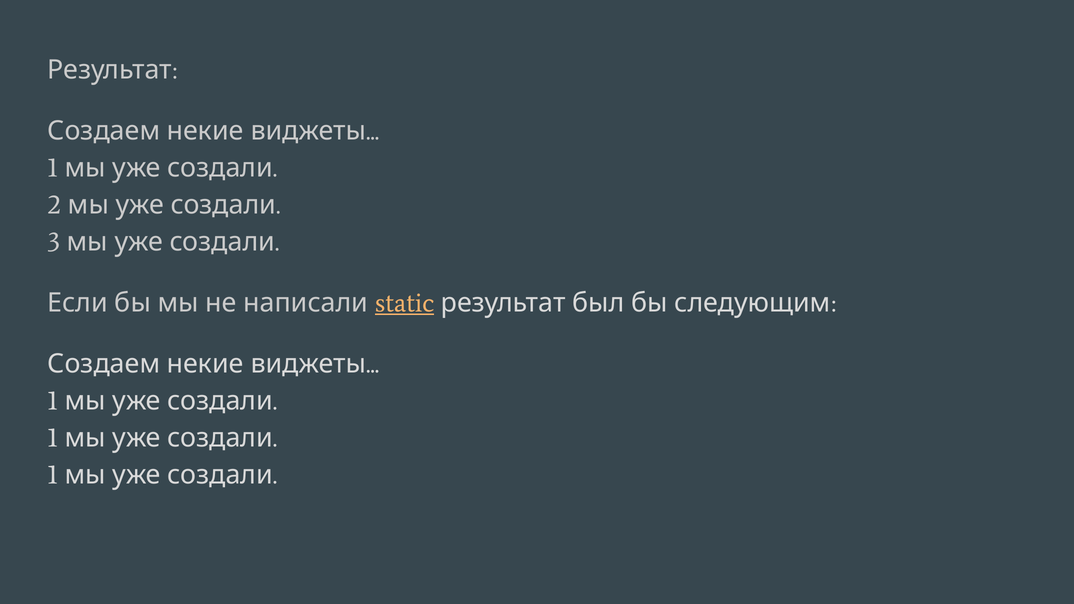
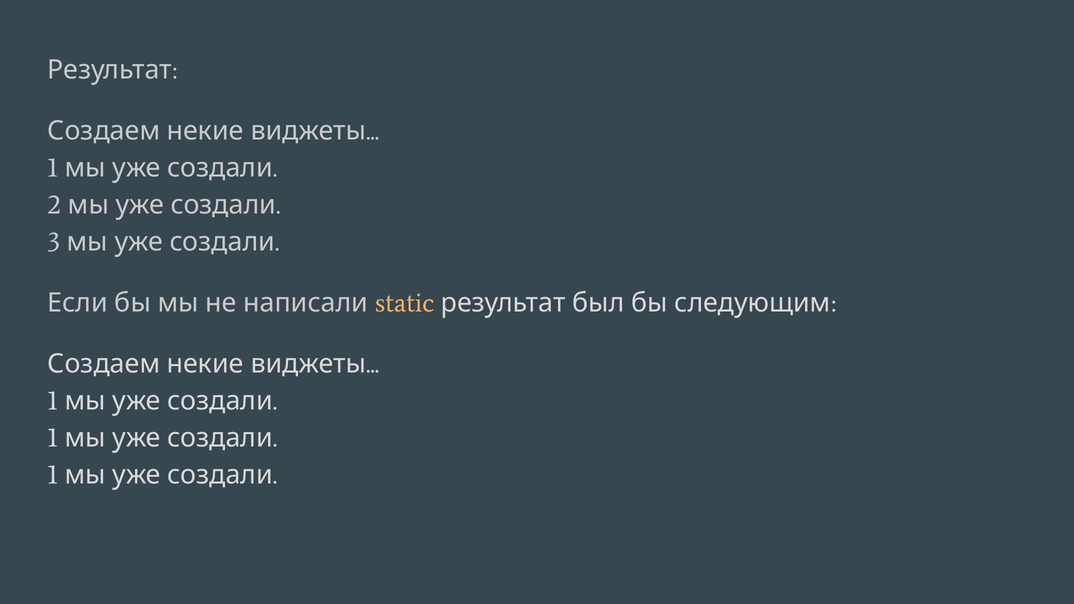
static underline: present -> none
